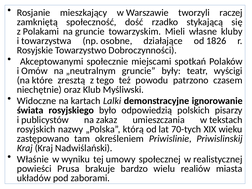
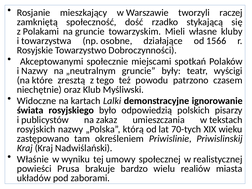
1826: 1826 -> 1566
i Omów: Omów -> Nazwy
